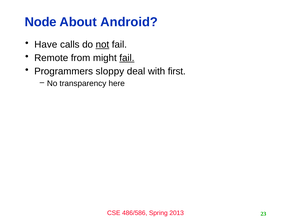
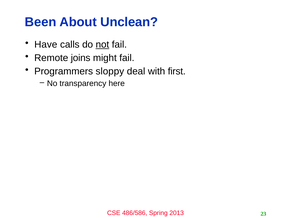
Node: Node -> Been
Android: Android -> Unclean
from: from -> joins
fail at (127, 58) underline: present -> none
